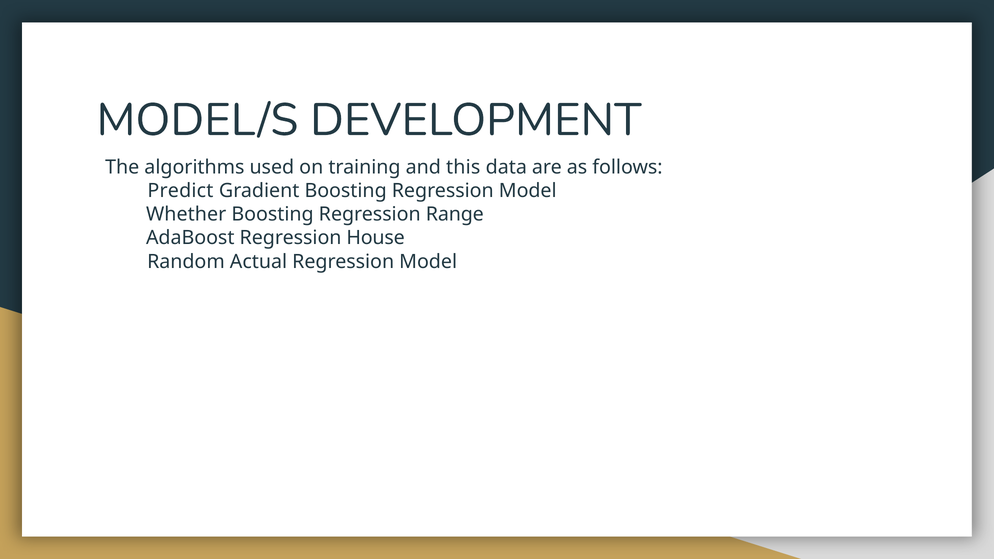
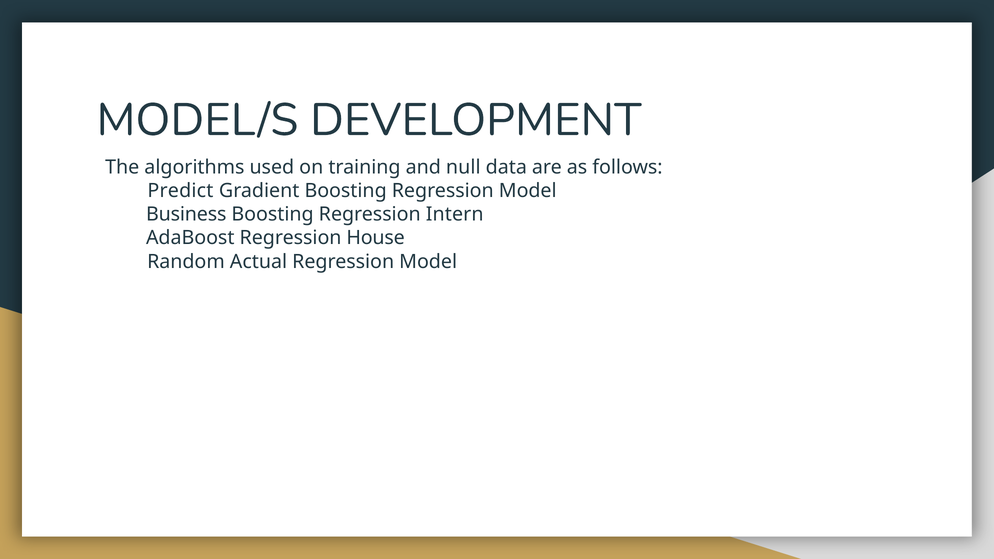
this: this -> null
Whether: Whether -> Business
Range: Range -> Intern
